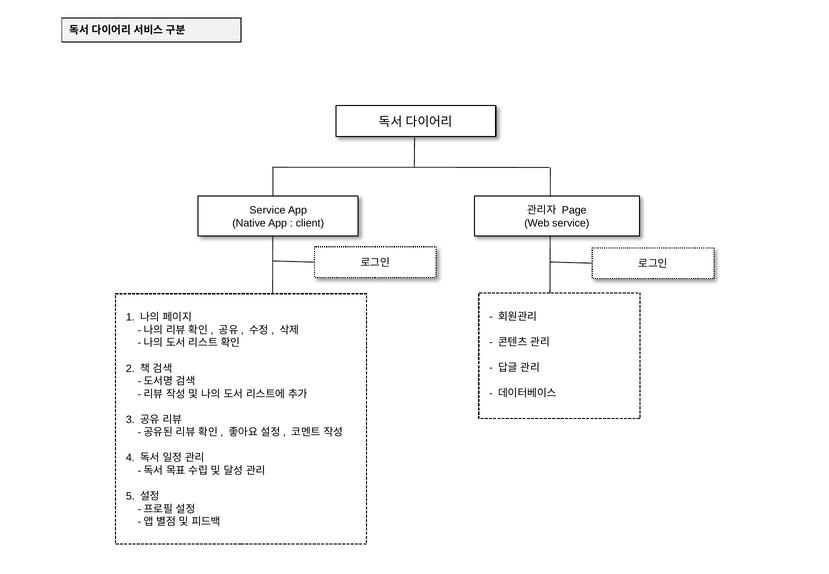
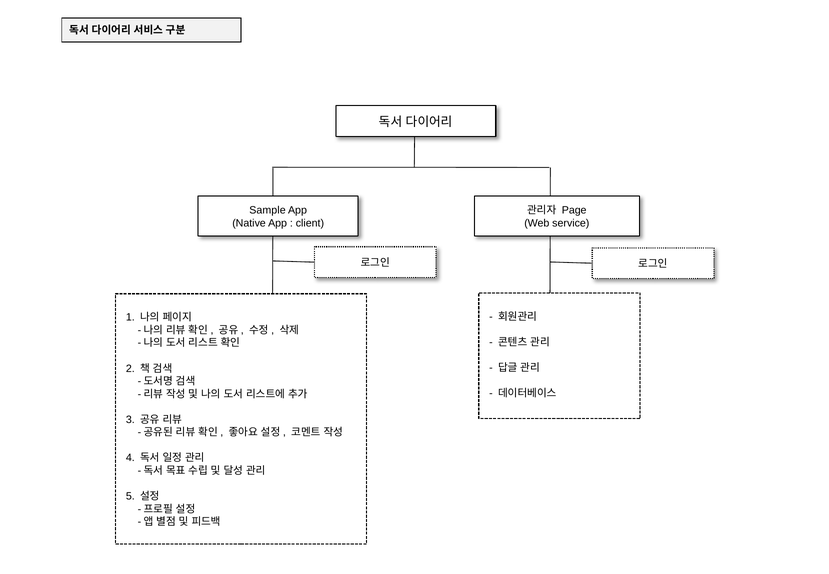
Service at (267, 210): Service -> Sample
